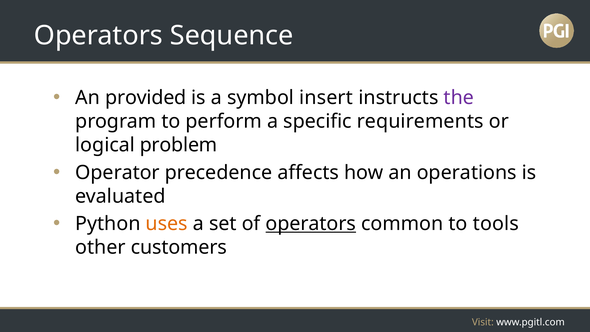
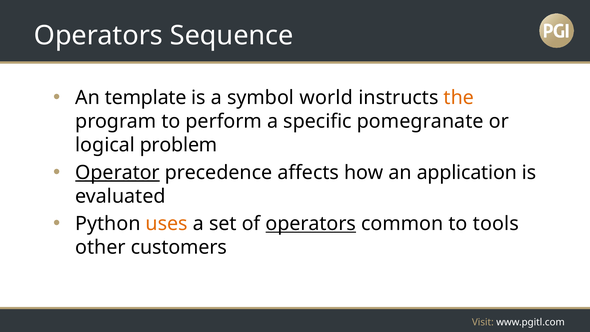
provided: provided -> template
insert: insert -> world
the colour: purple -> orange
requirements: requirements -> pomegranate
Operator underline: none -> present
operations: operations -> application
